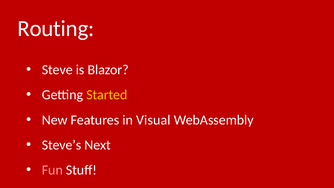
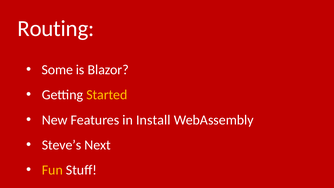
Steve: Steve -> Some
Visual: Visual -> Install
Fun colour: pink -> yellow
